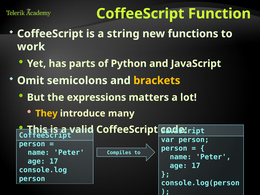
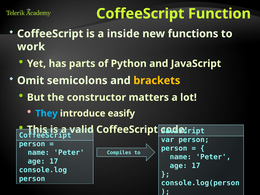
string: string -> inside
expressions: expressions -> constructor
They colour: yellow -> light blue
many: many -> easify
